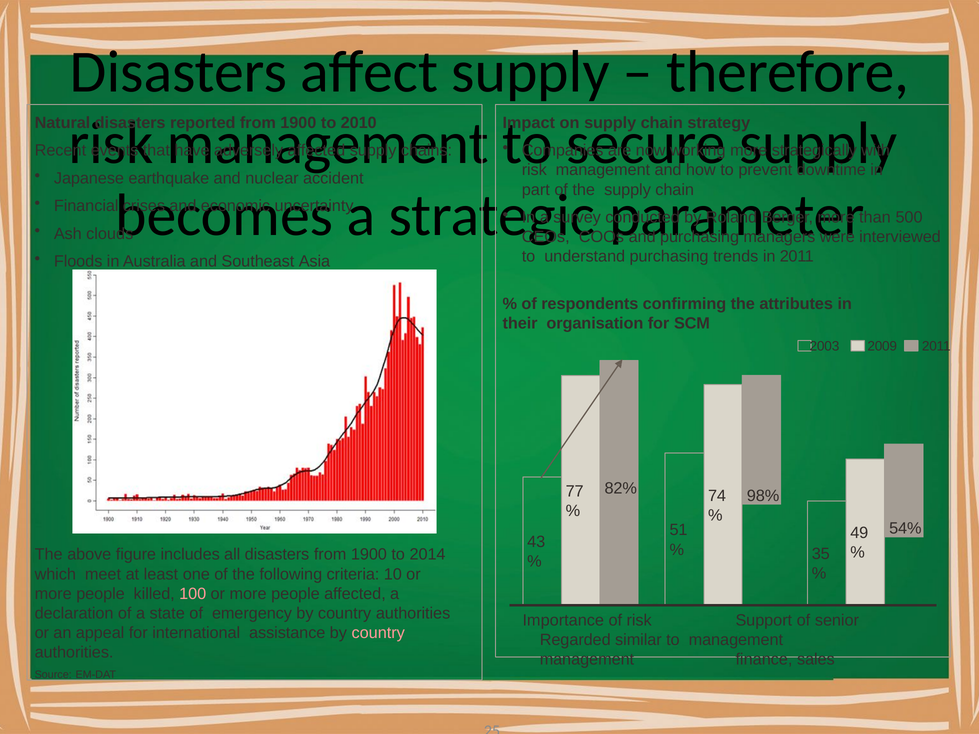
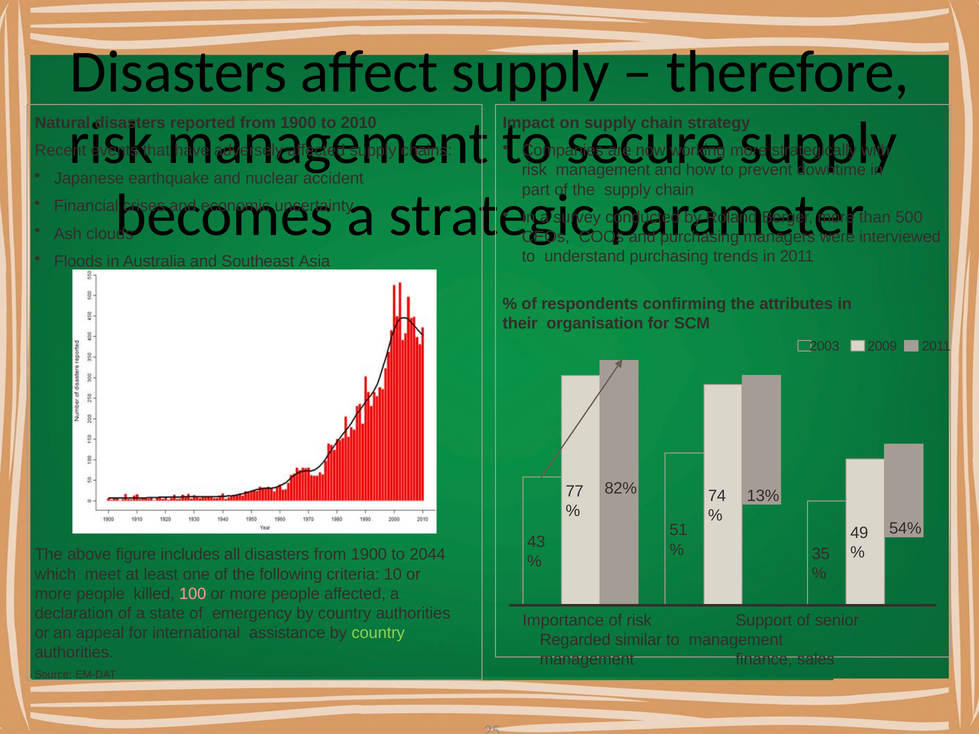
98%: 98% -> 13%
2014: 2014 -> 2044
country at (378, 633) colour: pink -> light green
